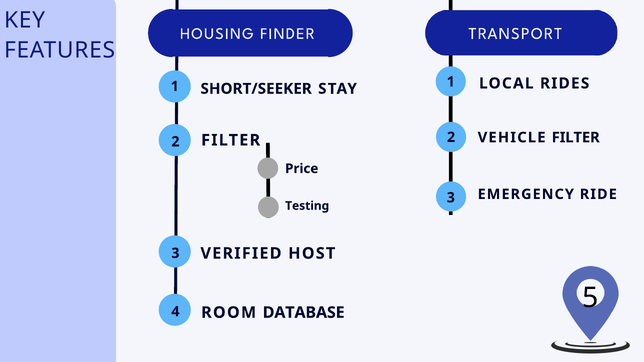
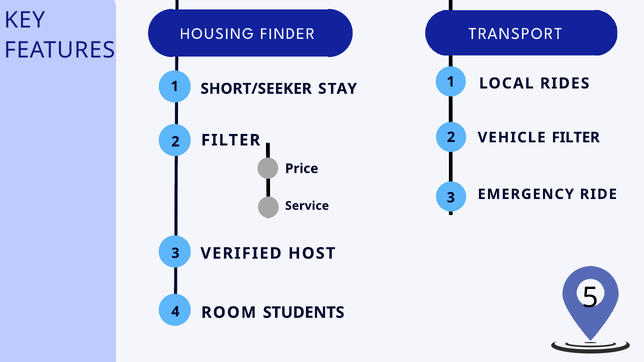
Testing: Testing -> Service
DATABASE: DATABASE -> STUDENTS
